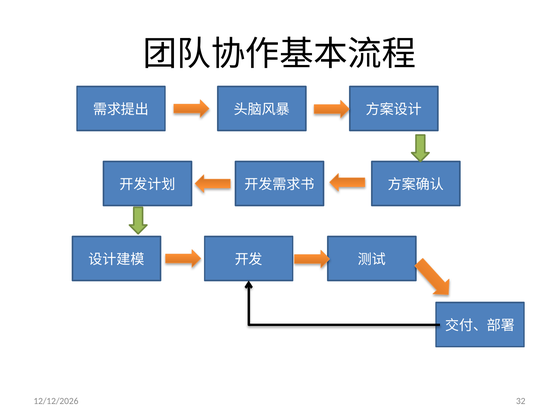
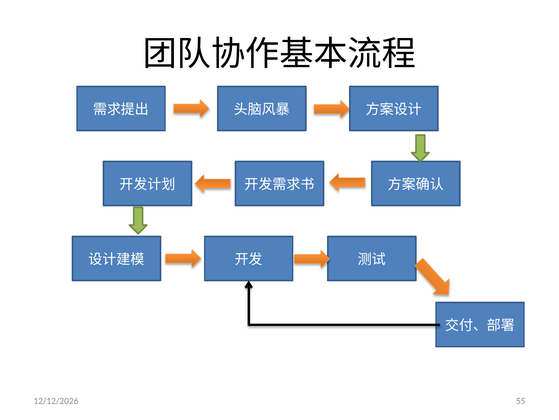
32: 32 -> 55
